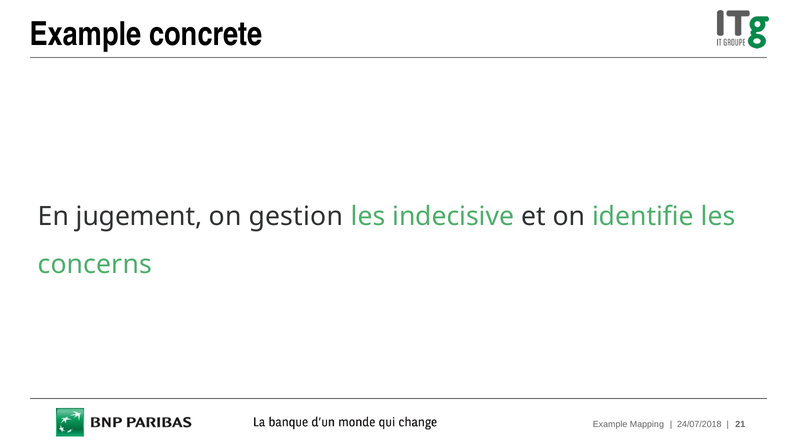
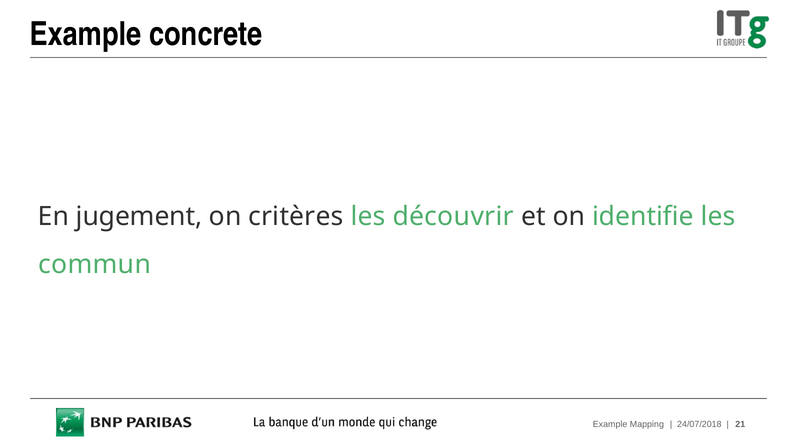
gestion: gestion -> critères
indecisive: indecisive -> découvrir
concerns: concerns -> commun
